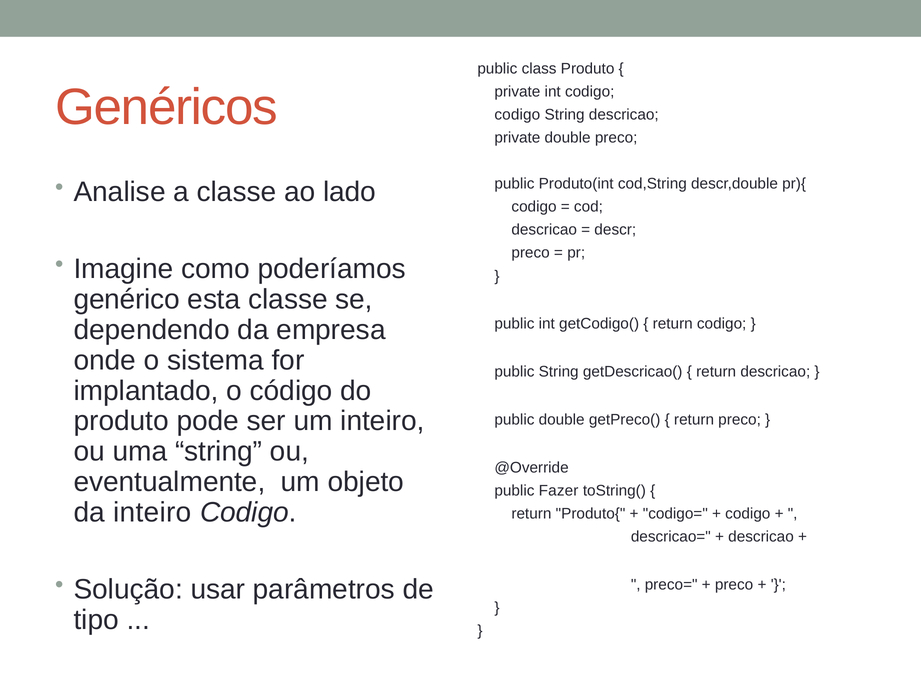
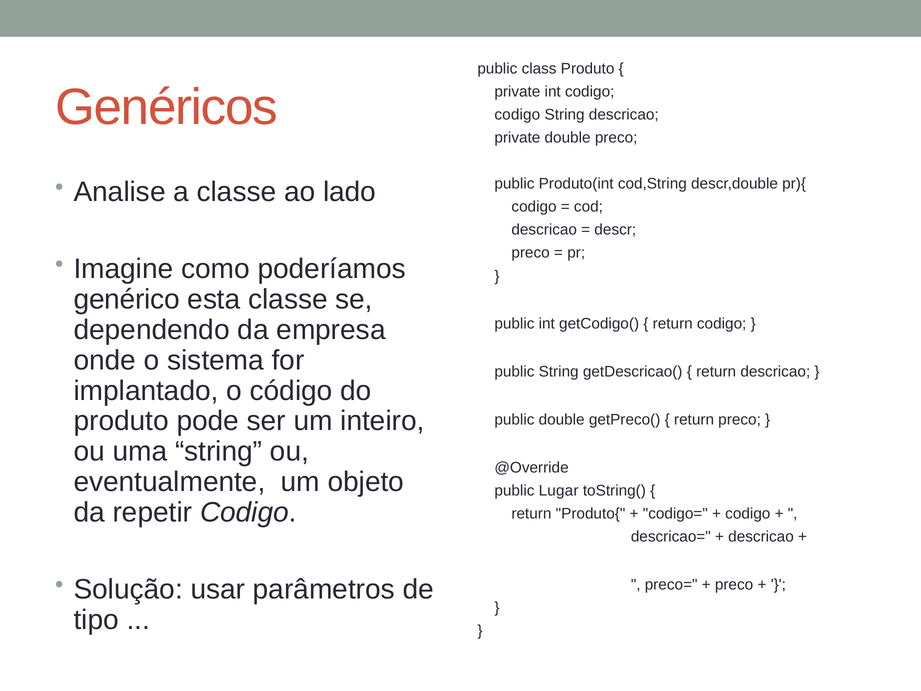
Fazer: Fazer -> Lugar
da inteiro: inteiro -> repetir
